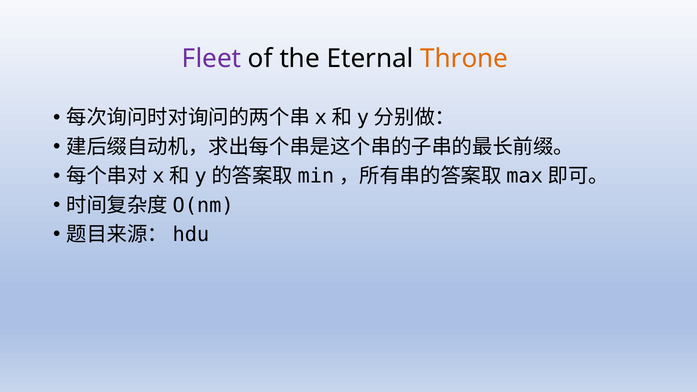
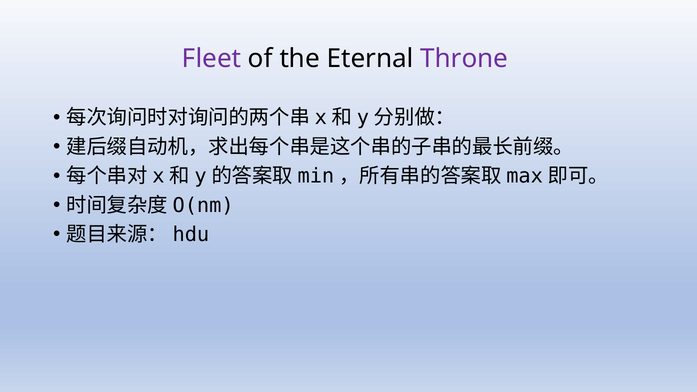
Throne colour: orange -> purple
